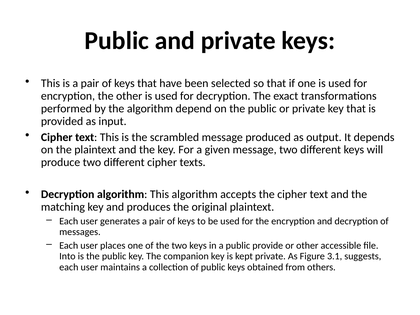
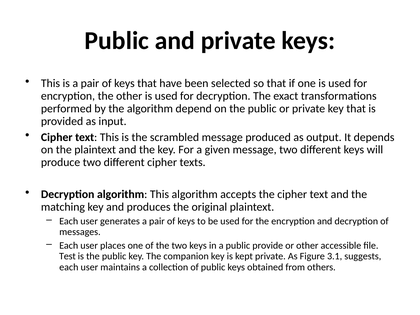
Into: Into -> Test
